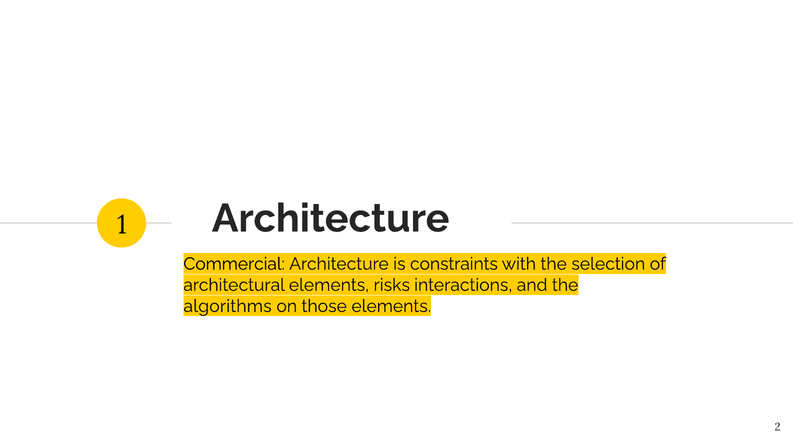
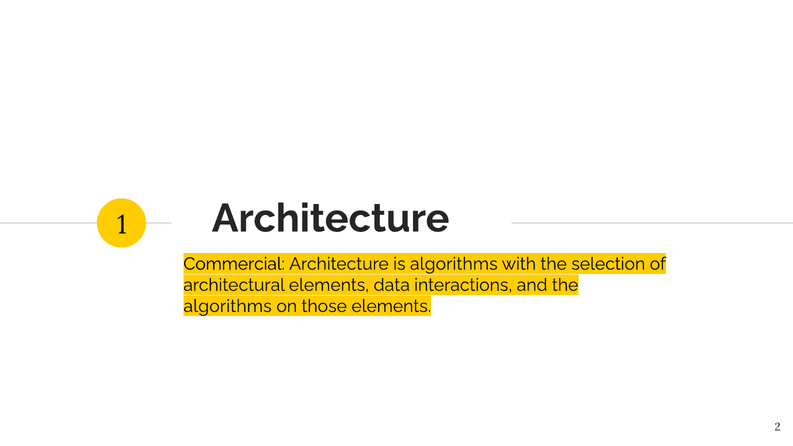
is constraints: constraints -> algorithms
risks: risks -> data
